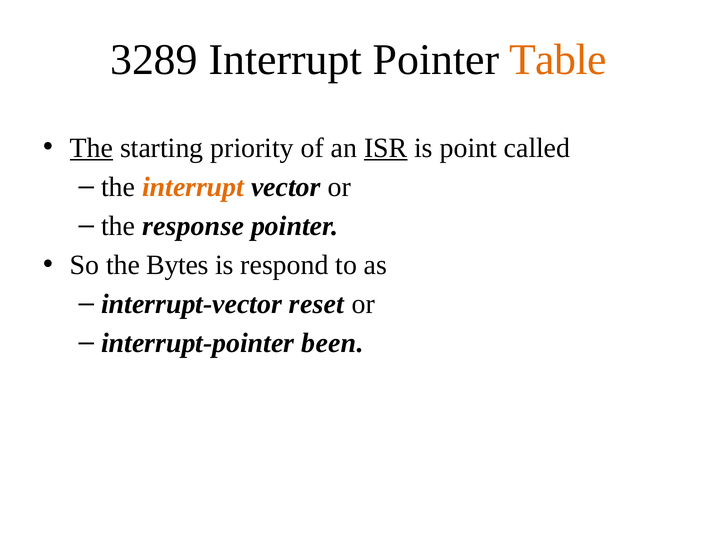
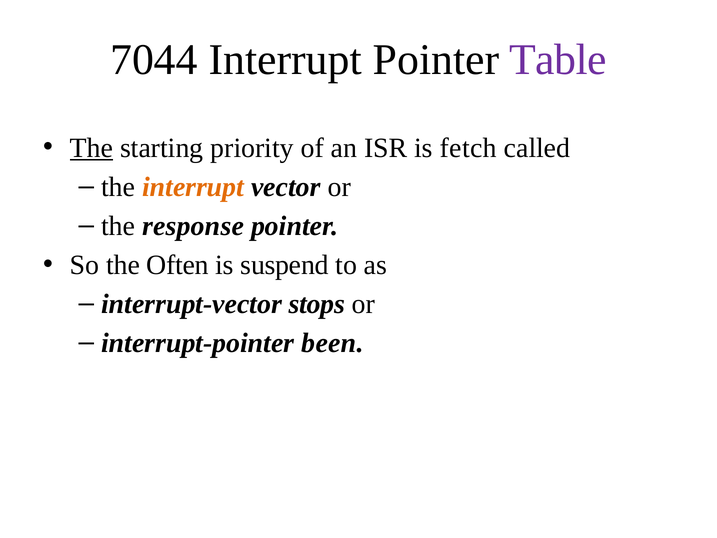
3289: 3289 -> 7044
Table colour: orange -> purple
ISR underline: present -> none
point: point -> fetch
Bytes: Bytes -> Often
respond: respond -> suspend
reset: reset -> stops
